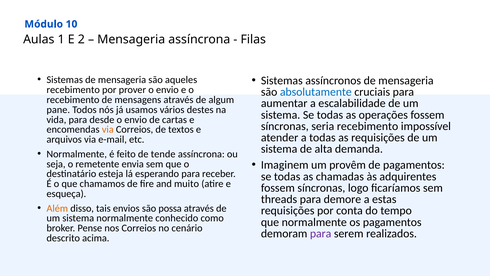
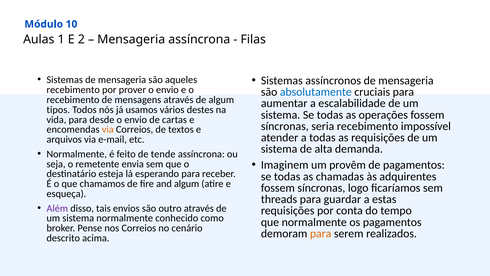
pane: pane -> tipos
and muito: muito -> algum
demore: demore -> guardar
Além colour: orange -> purple
possa: possa -> outro
para at (321, 233) colour: purple -> orange
